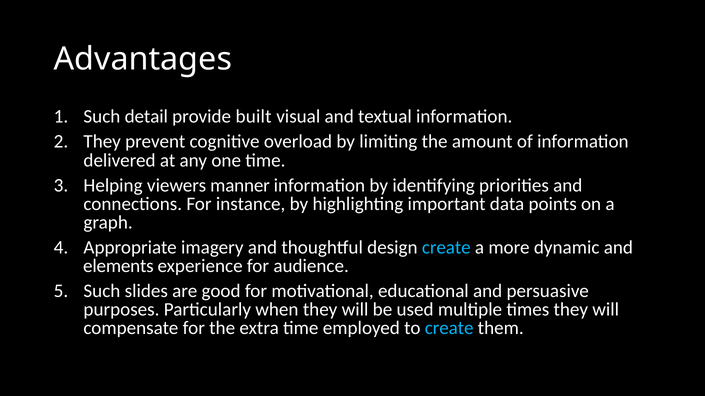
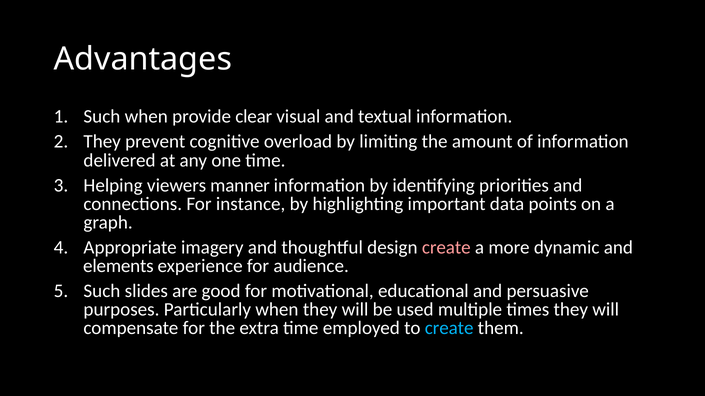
Such detail: detail -> when
built: built -> clear
create at (446, 248) colour: light blue -> pink
